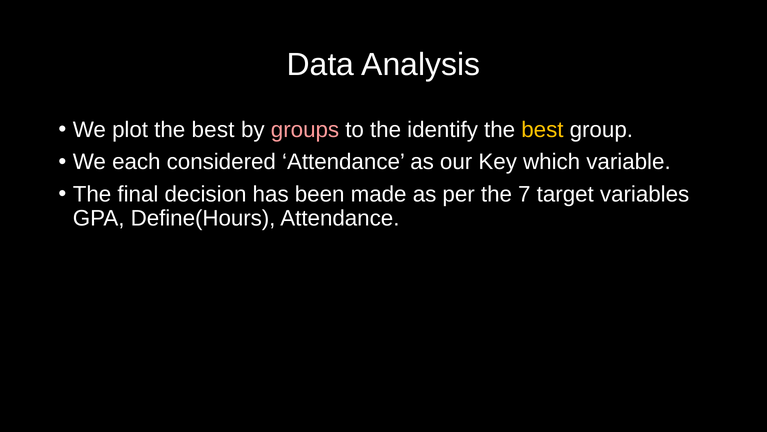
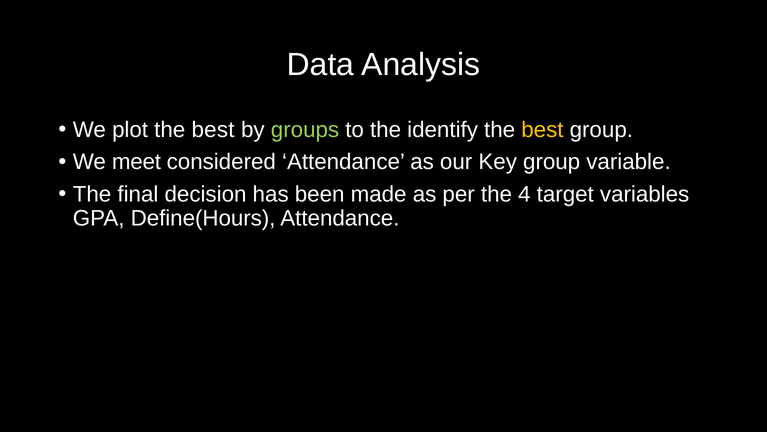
groups colour: pink -> light green
each: each -> meet
Key which: which -> group
7: 7 -> 4
